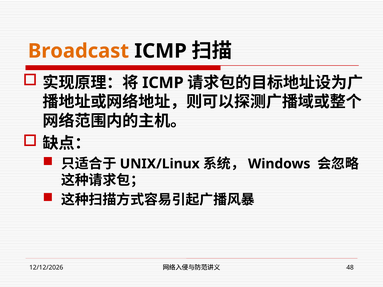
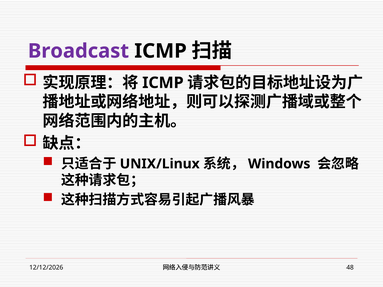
Broadcast colour: orange -> purple
